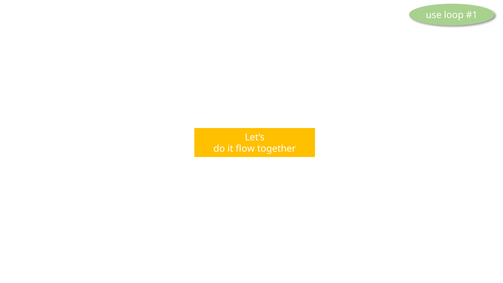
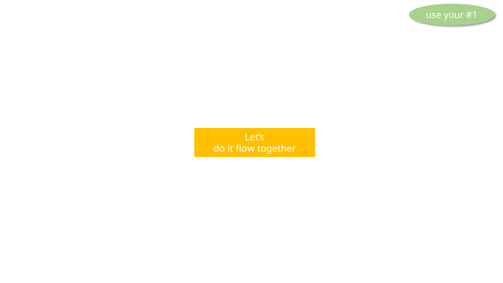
loop: loop -> your
